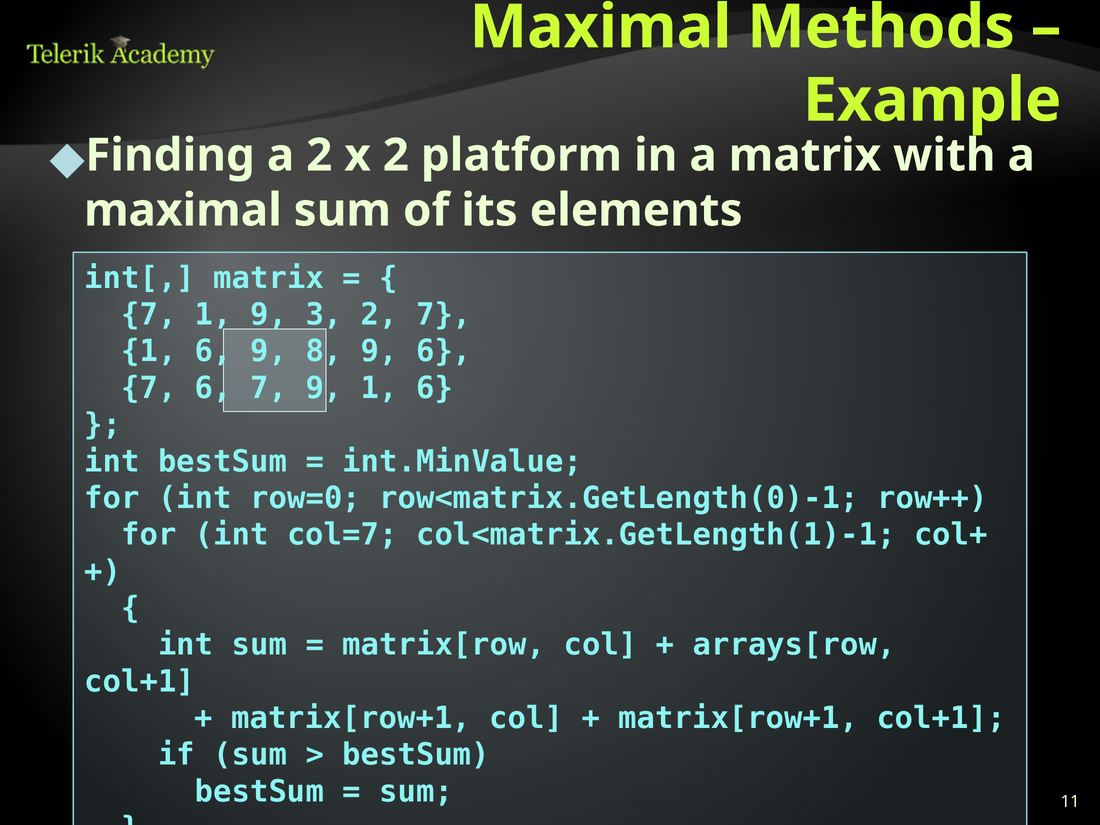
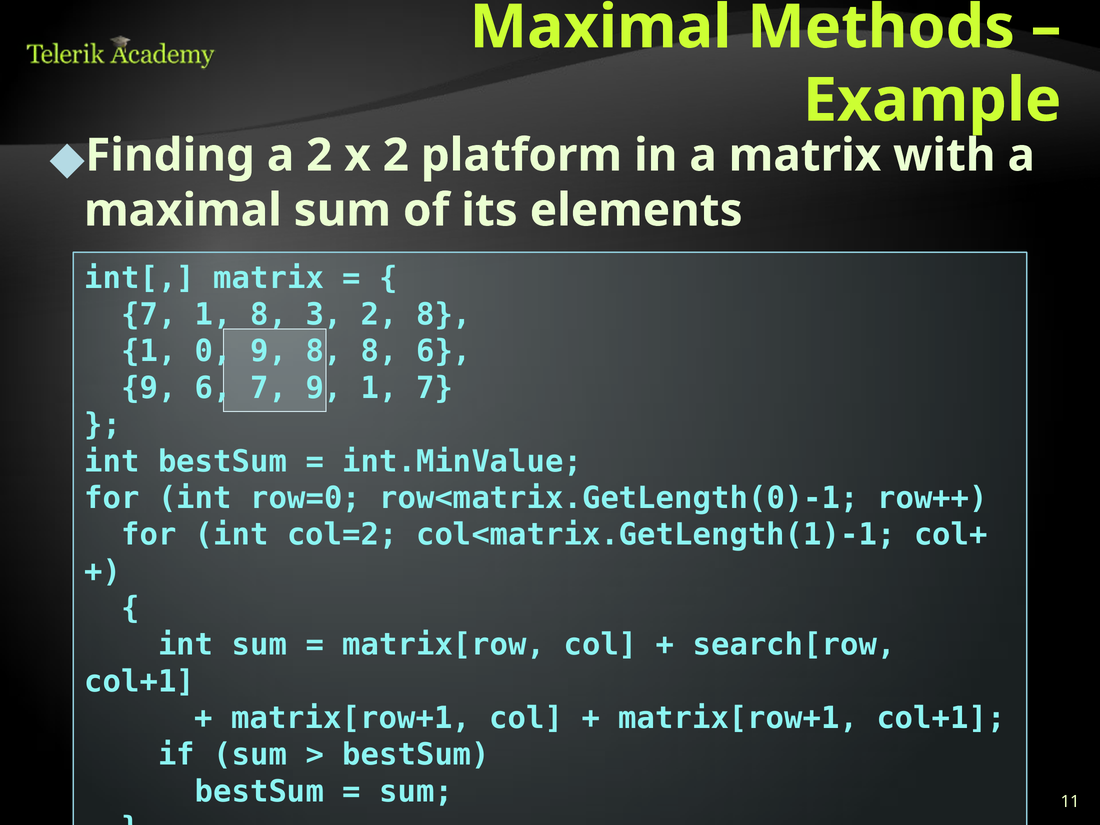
1 9: 9 -> 8
2 7: 7 -> 8
6 at (213, 351): 6 -> 0
8 9: 9 -> 8
7 at (149, 388): 7 -> 9
9 1 6: 6 -> 7
col=7: col=7 -> col=2
arrays[row: arrays[row -> search[row
